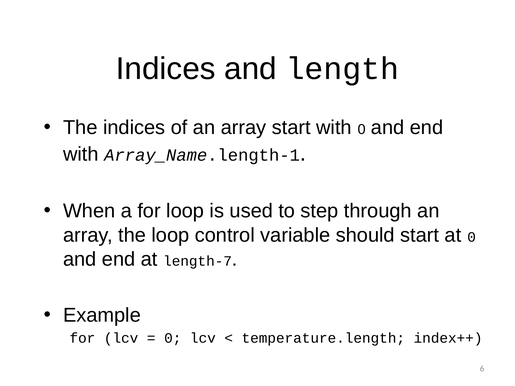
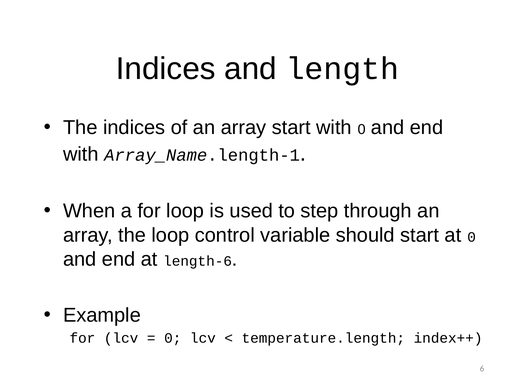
length-7: length-7 -> length-6
